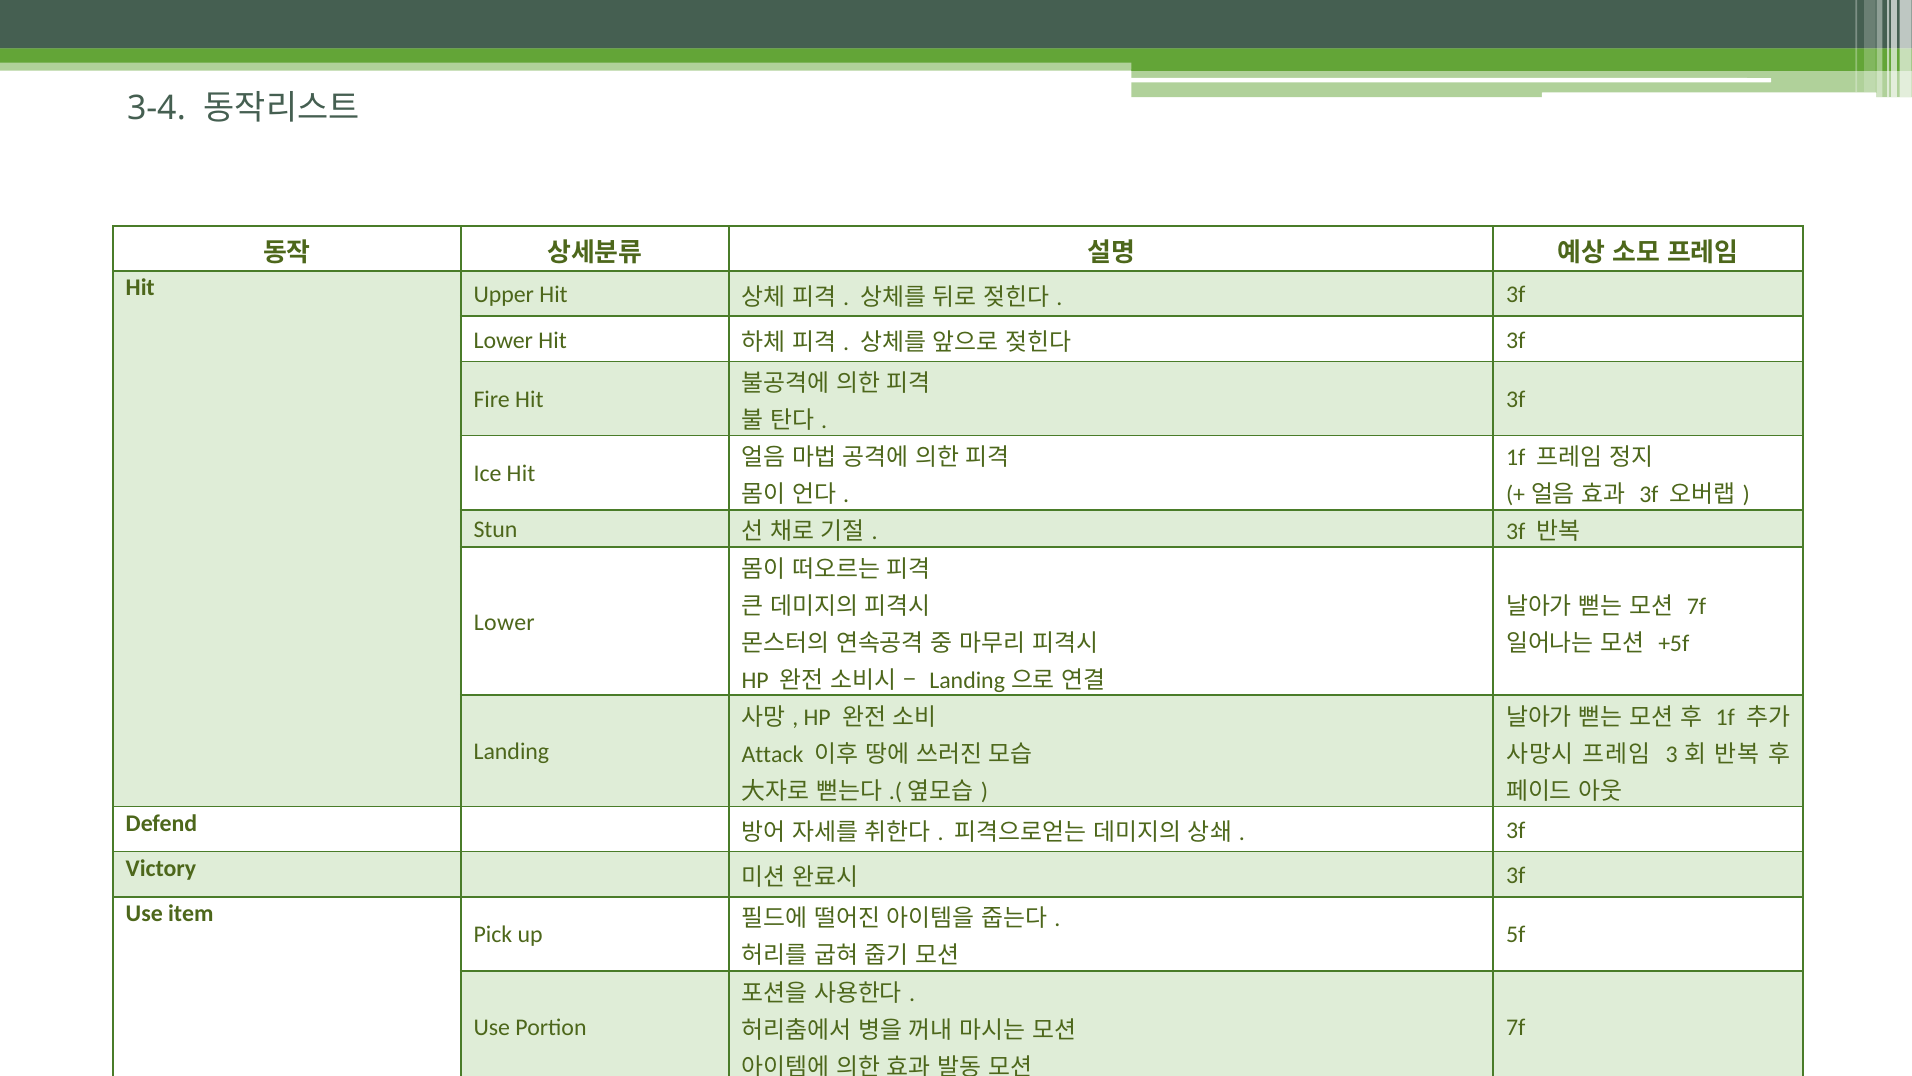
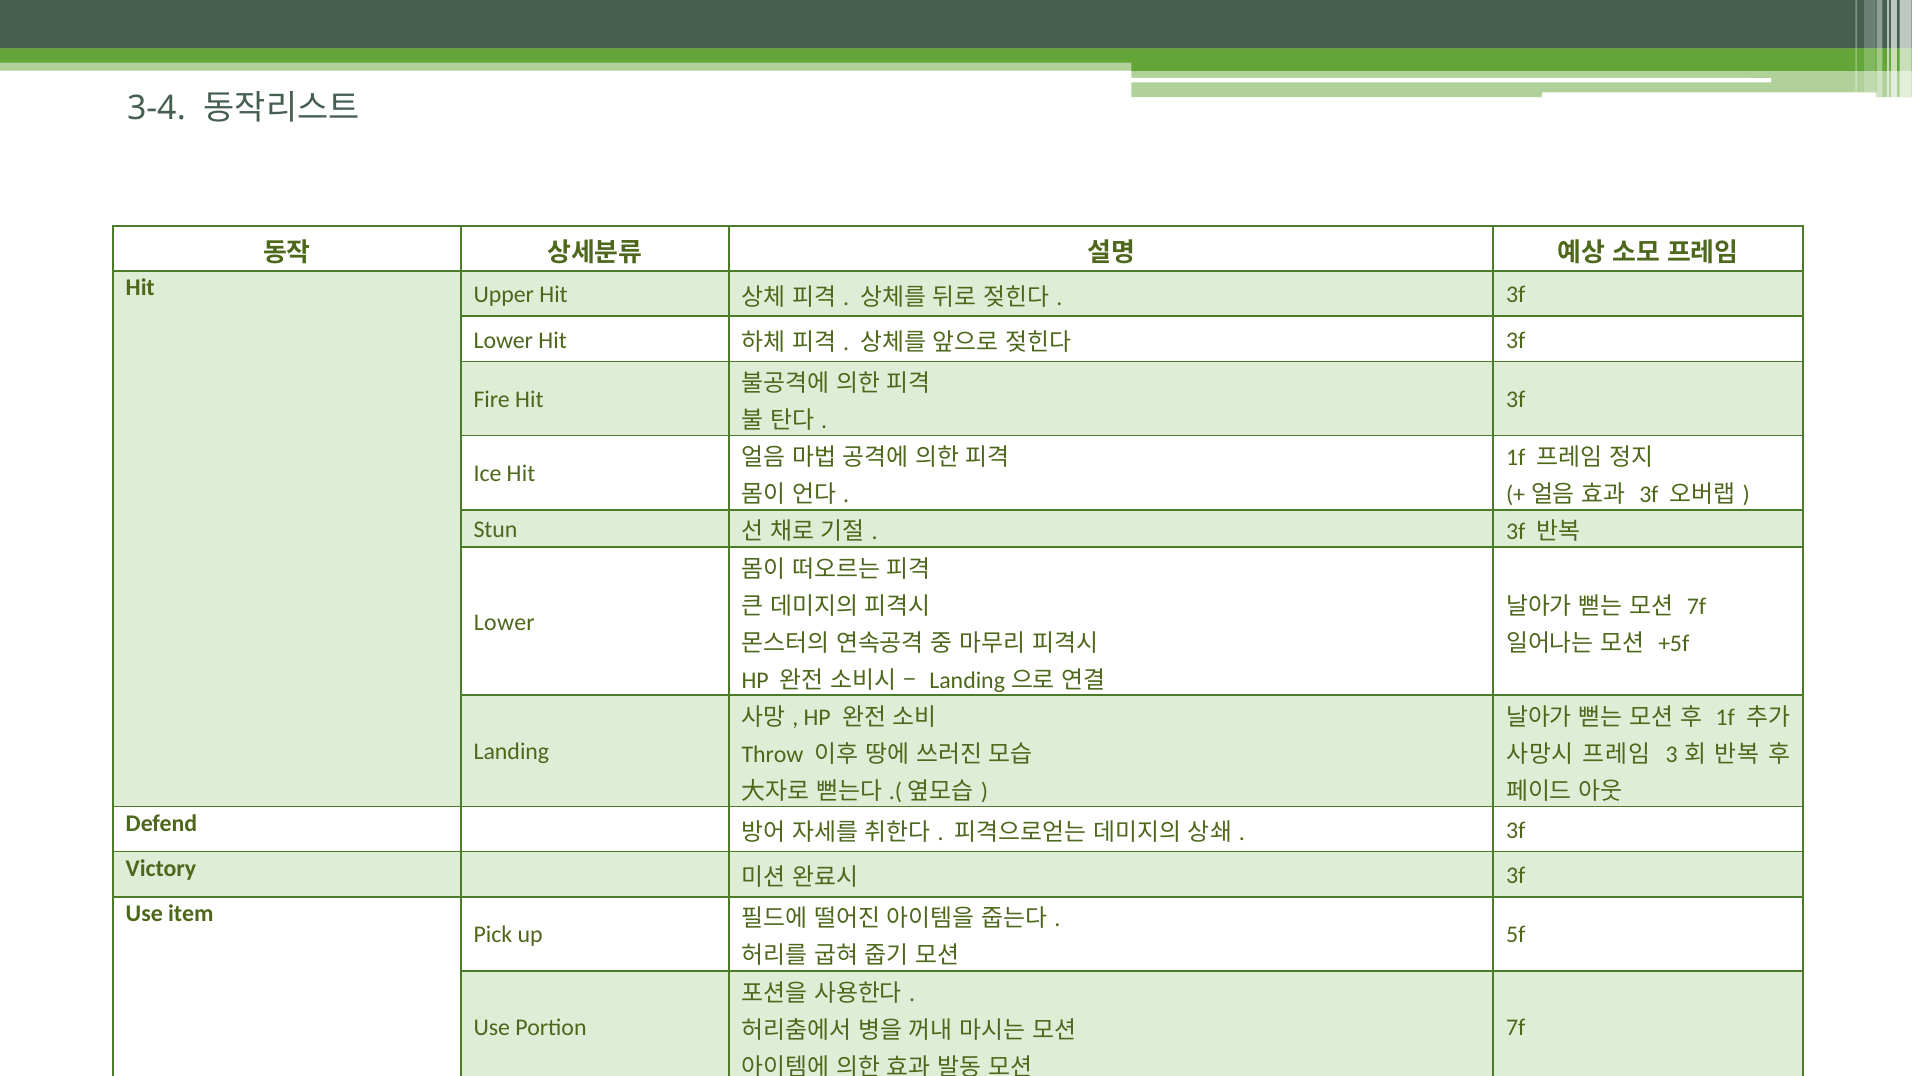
Attack: Attack -> Throw
